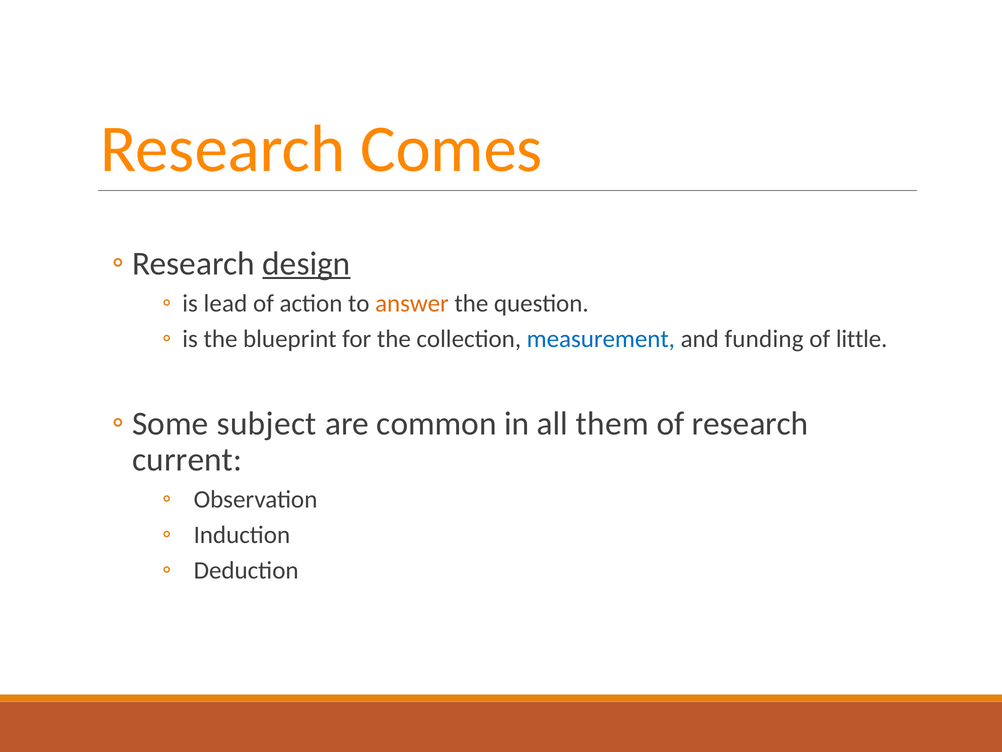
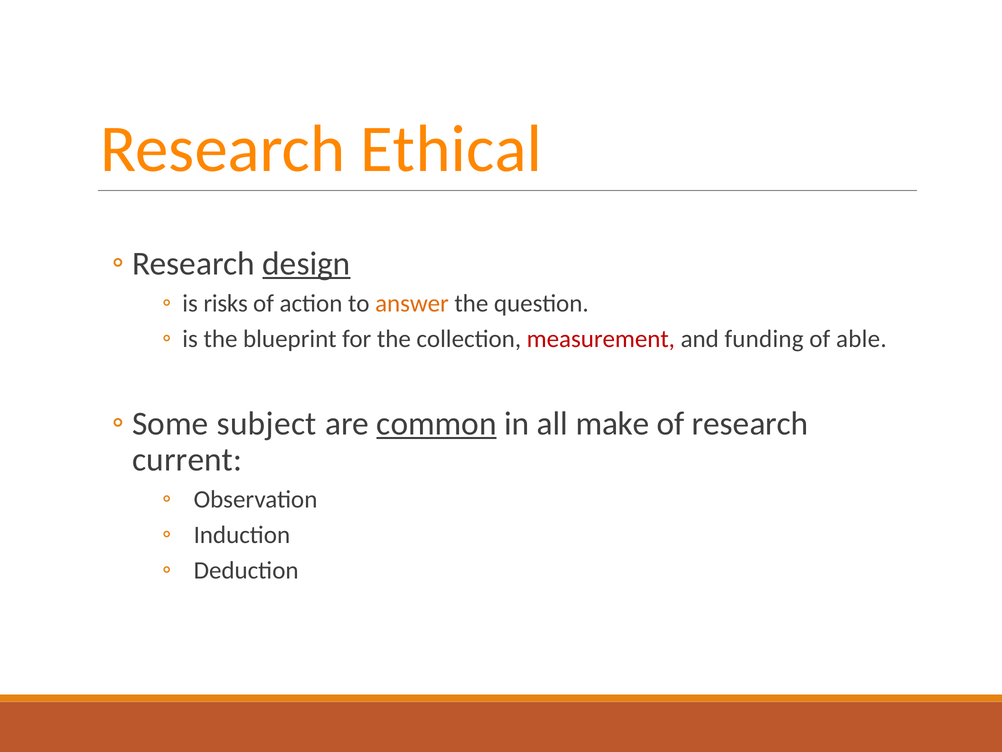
Comes: Comes -> Ethical
lead: lead -> risks
measurement colour: blue -> red
little: little -> able
common underline: none -> present
them: them -> make
